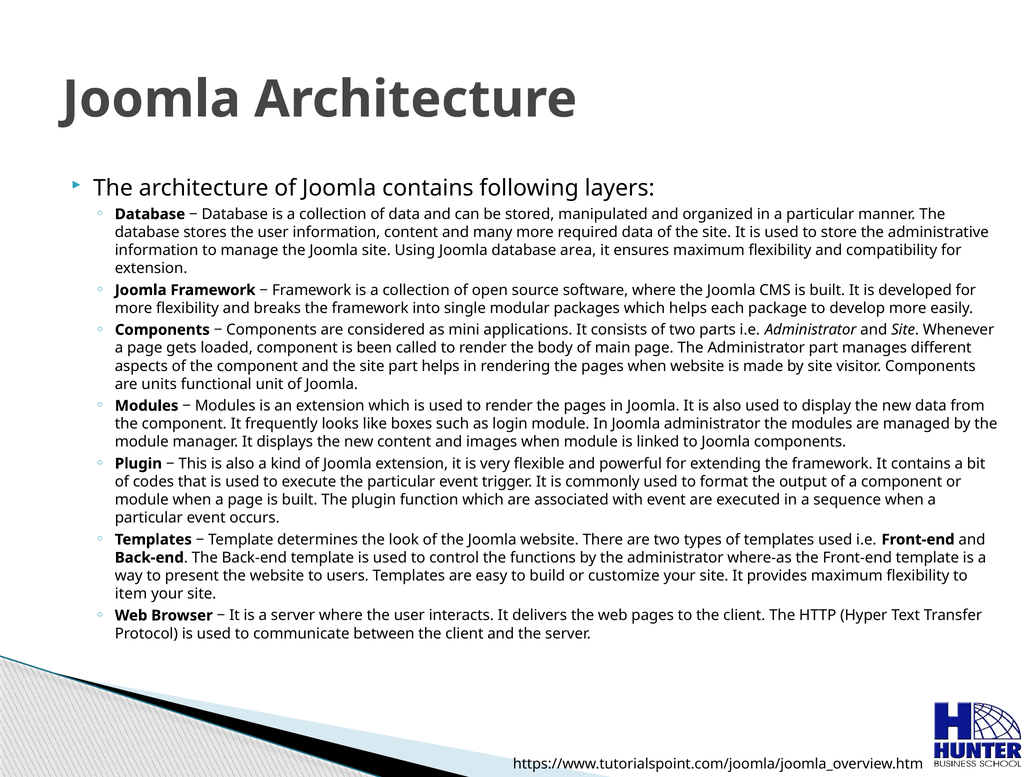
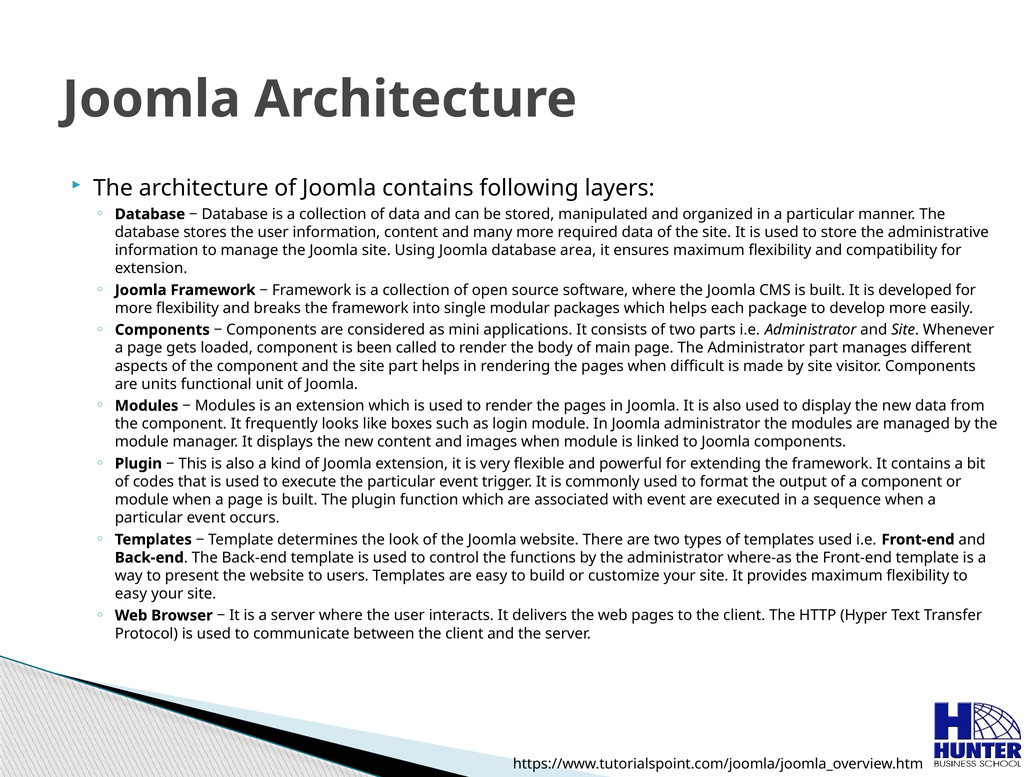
when website: website -> difficult
item at (131, 594): item -> easy
